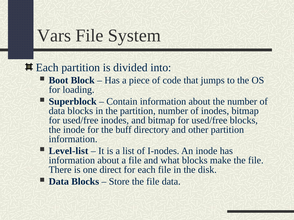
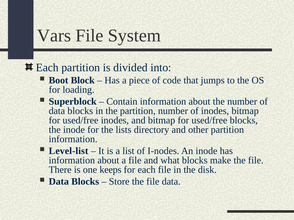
buff: buff -> lists
direct: direct -> keeps
